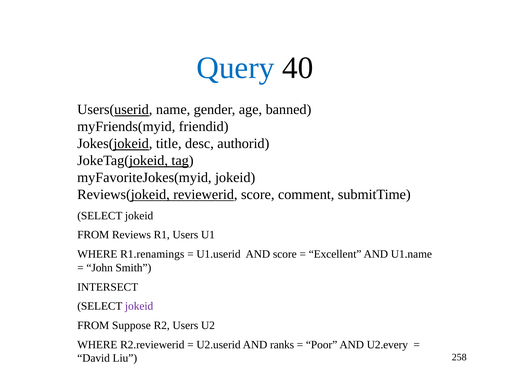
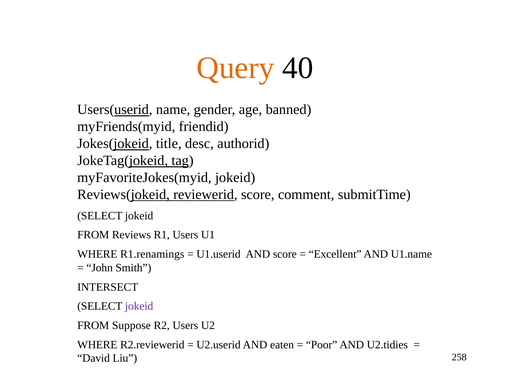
Query colour: blue -> orange
ranks: ranks -> eaten
U2.every: U2.every -> U2.tidies
